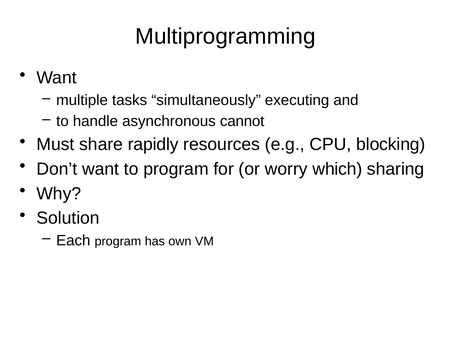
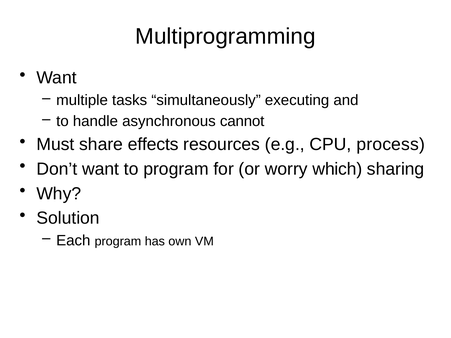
rapidly: rapidly -> effects
blocking: blocking -> process
